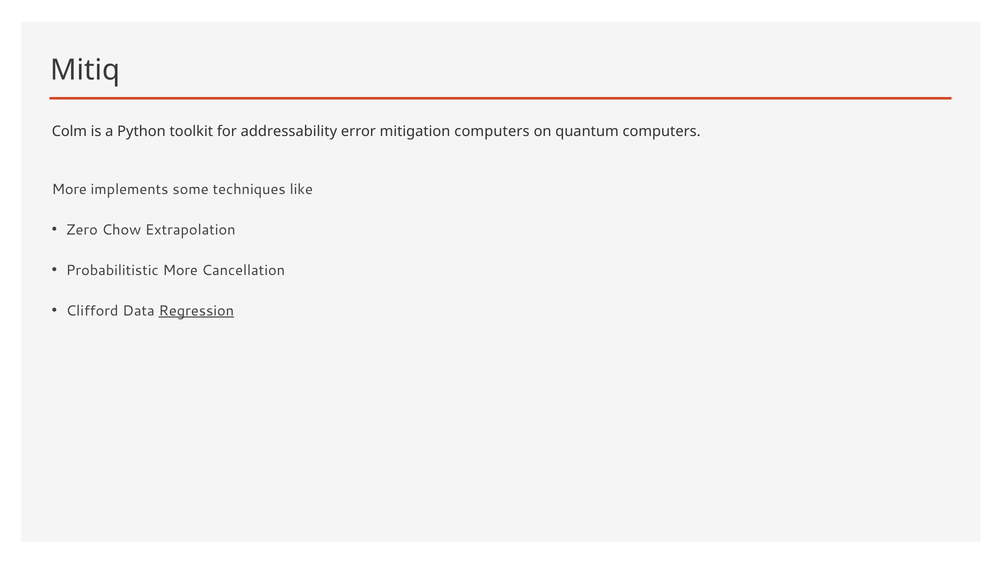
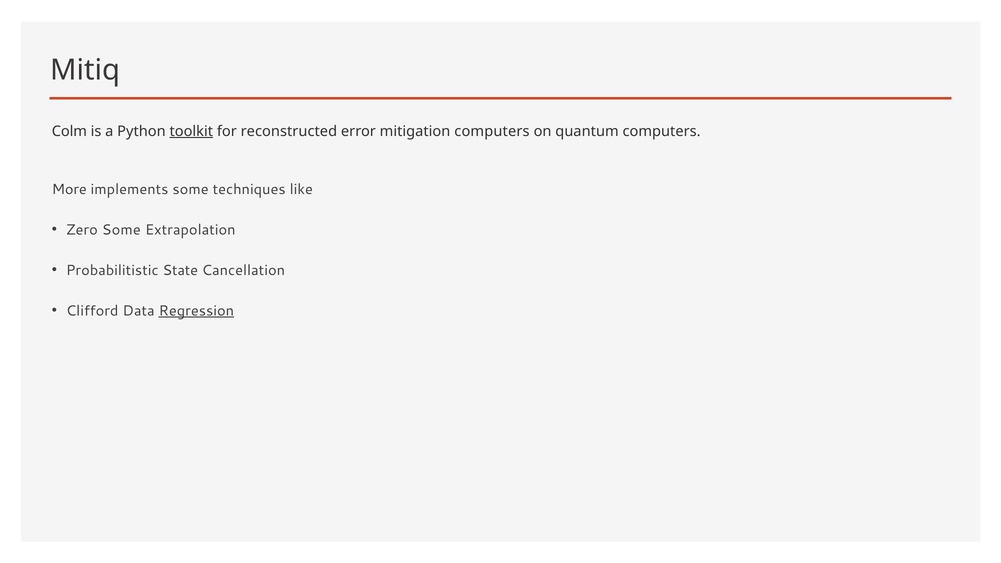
toolkit underline: none -> present
addressability: addressability -> reconstructed
Zero Chow: Chow -> Some
Probabilitistic More: More -> State
